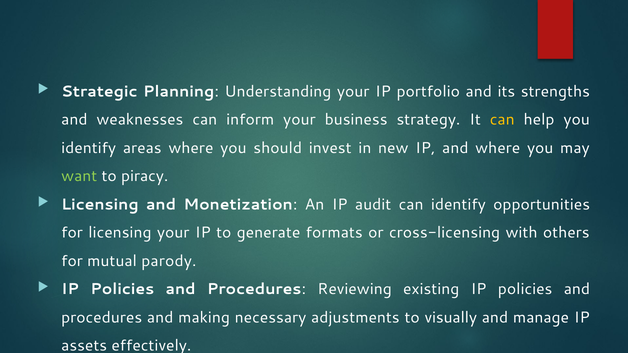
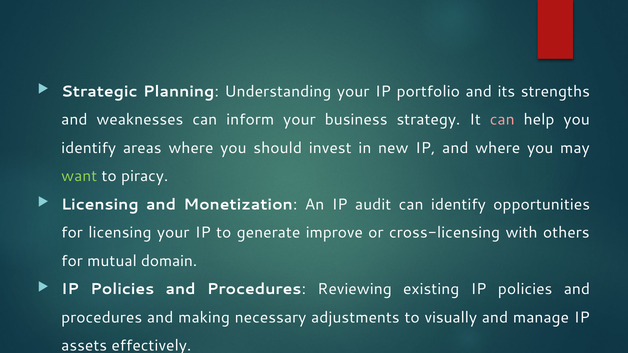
can at (502, 120) colour: yellow -> pink
formats: formats -> improve
parody: parody -> domain
